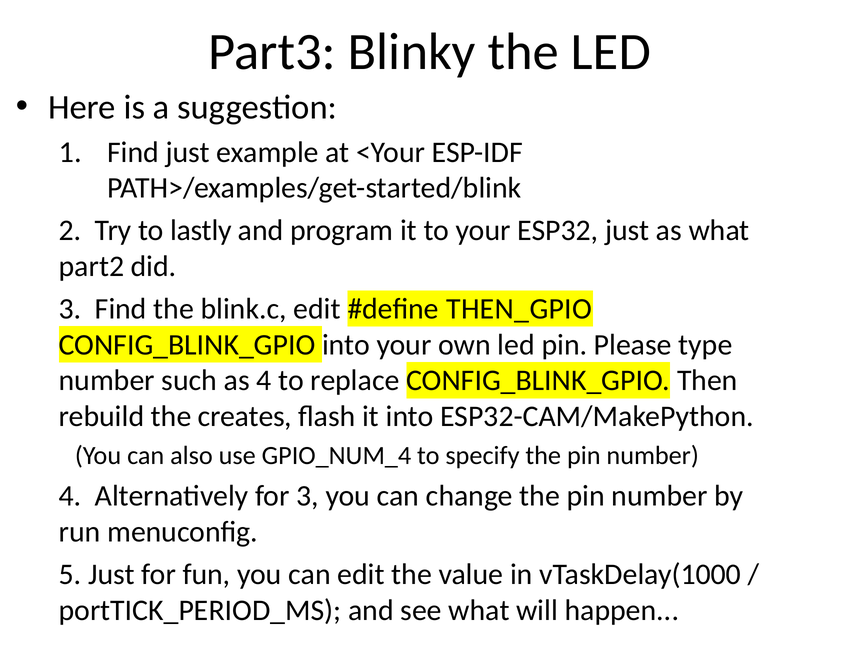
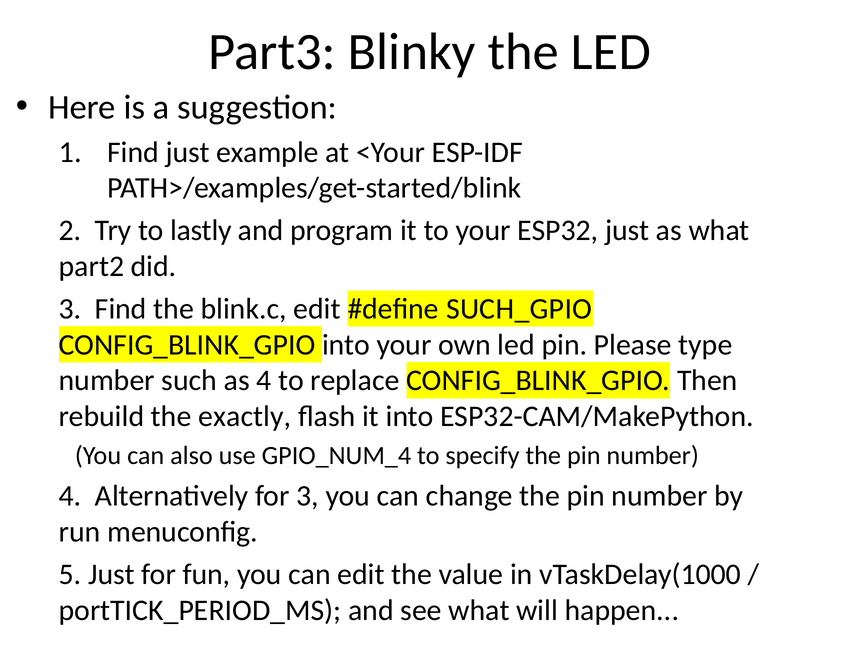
THEN_GPIO: THEN_GPIO -> SUCH_GPIO
creates: creates -> exactly
